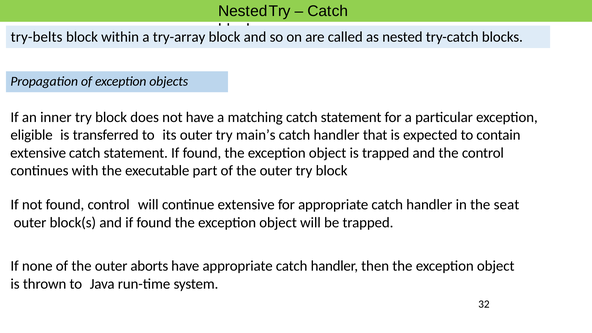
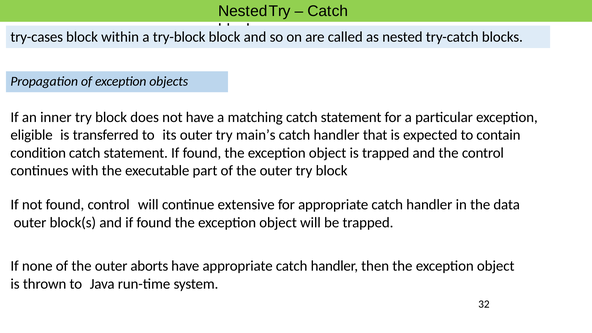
try-belts: try-belts -> try-cases
try-array: try-array -> try-block
extensive at (38, 153): extensive -> condition
seat: seat -> data
